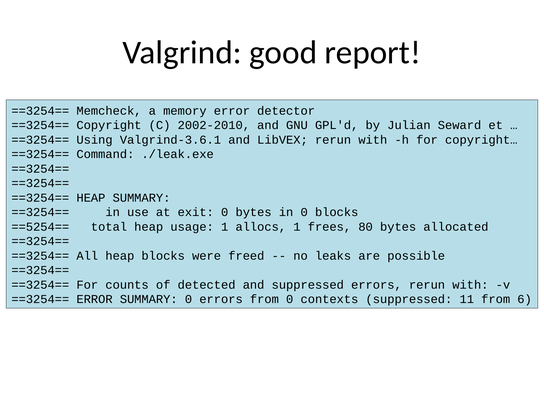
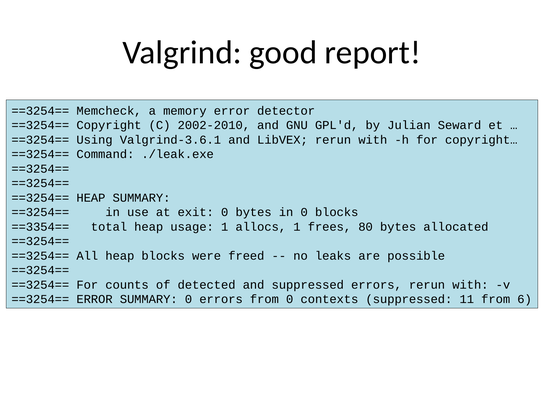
==5254==: ==5254== -> ==3354==
